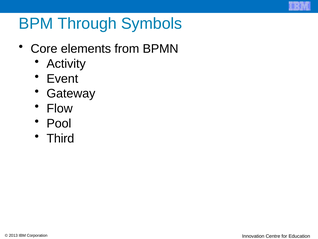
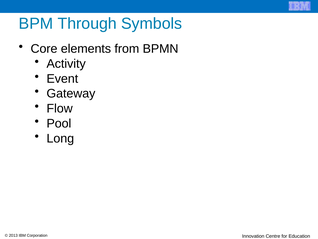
Third: Third -> Long
